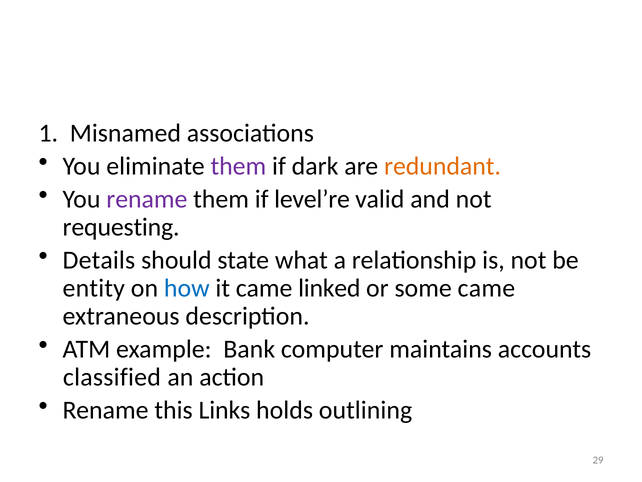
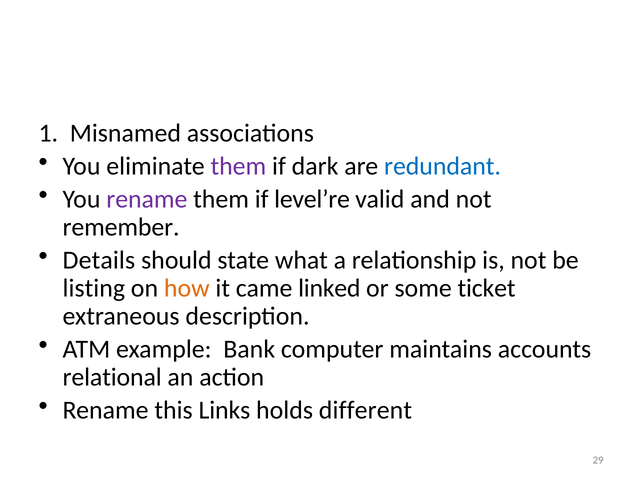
redundant colour: orange -> blue
requesting: requesting -> remember
entity: entity -> listing
how colour: blue -> orange
some came: came -> ticket
classified: classified -> relational
outlining: outlining -> different
